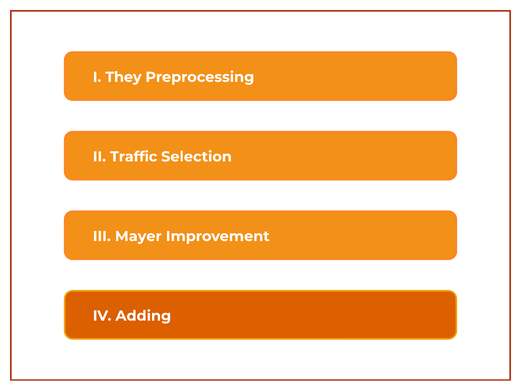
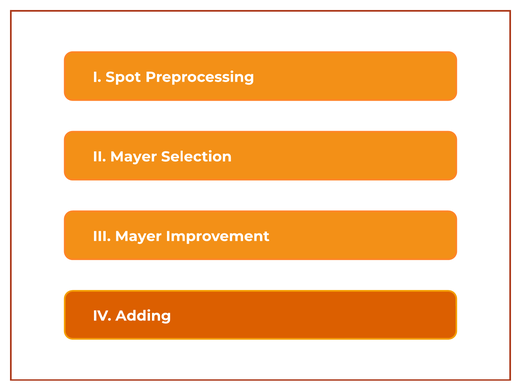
They: They -> Spot
II Traffic: Traffic -> Mayer
